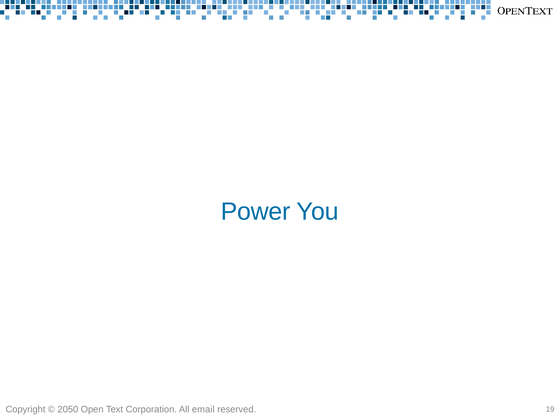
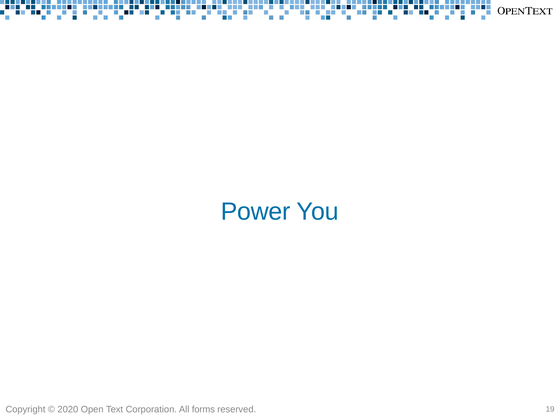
2050: 2050 -> 2020
email: email -> forms
